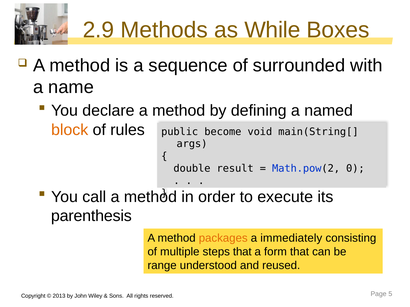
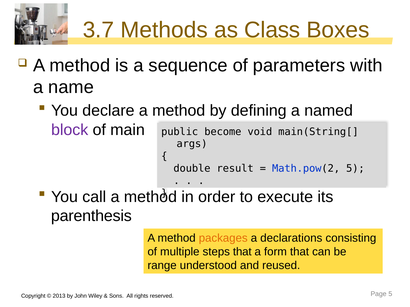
2.9: 2.9 -> 3.7
While: While -> Class
surrounded: surrounded -> parameters
block colour: orange -> purple
rules: rules -> main
Math.pow(2 0: 0 -> 5
immediately: immediately -> declarations
